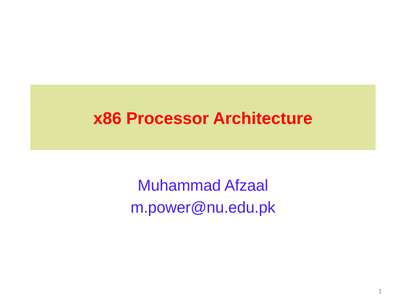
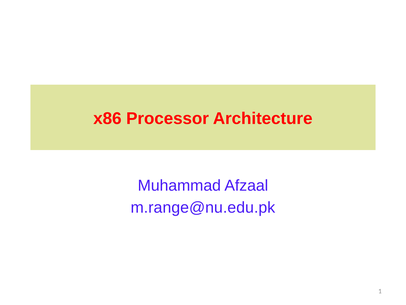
m.power@nu.edu.pk: m.power@nu.edu.pk -> m.range@nu.edu.pk
